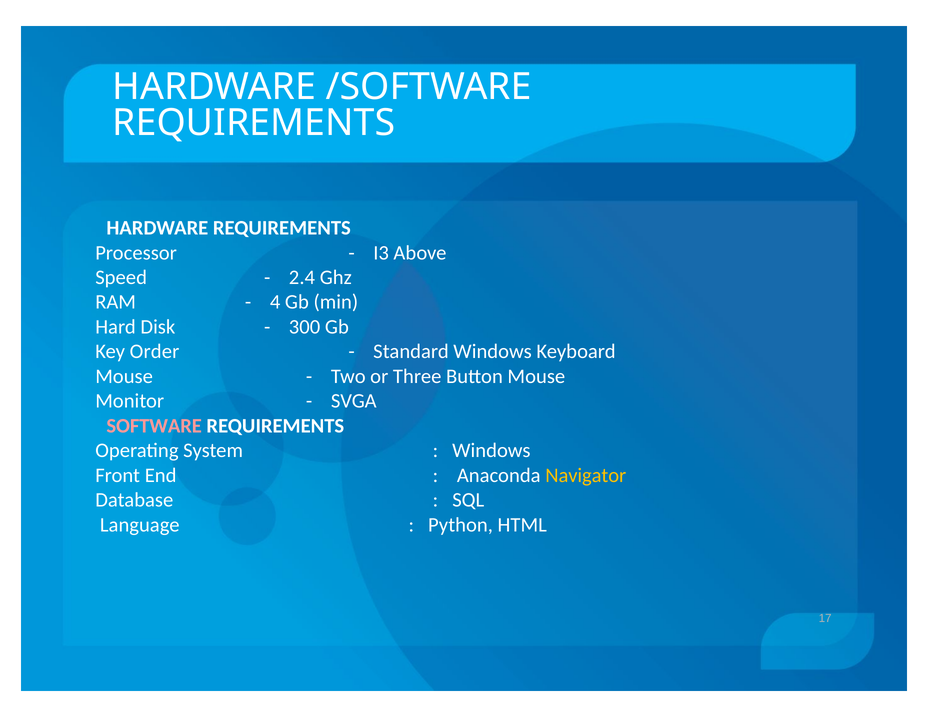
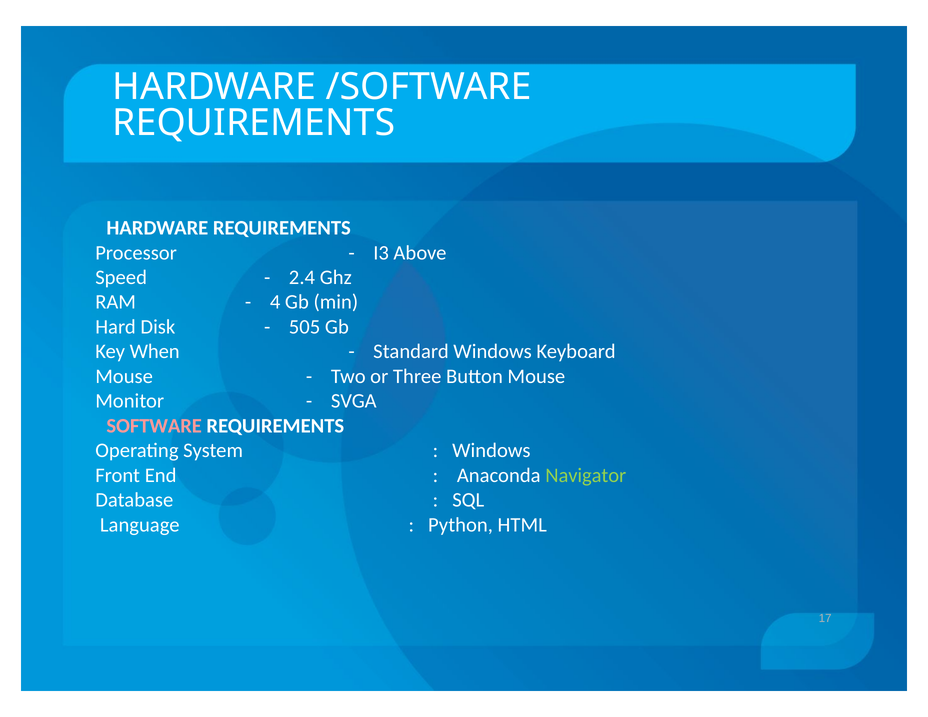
300: 300 -> 505
Order: Order -> When
Navigator colour: yellow -> light green
